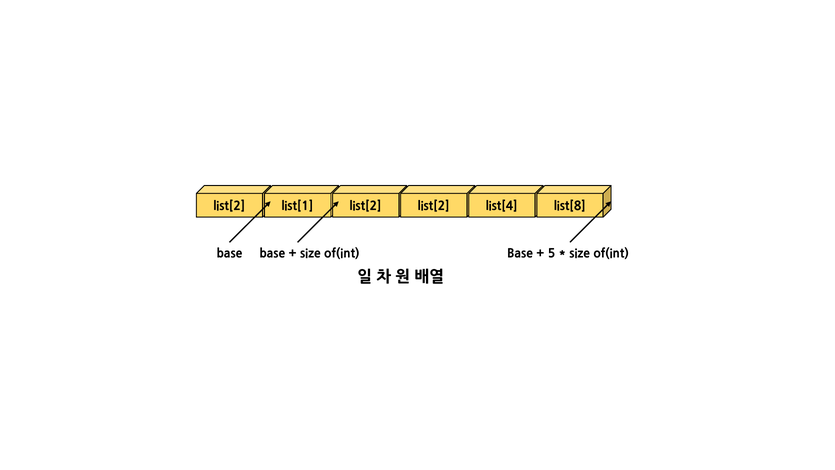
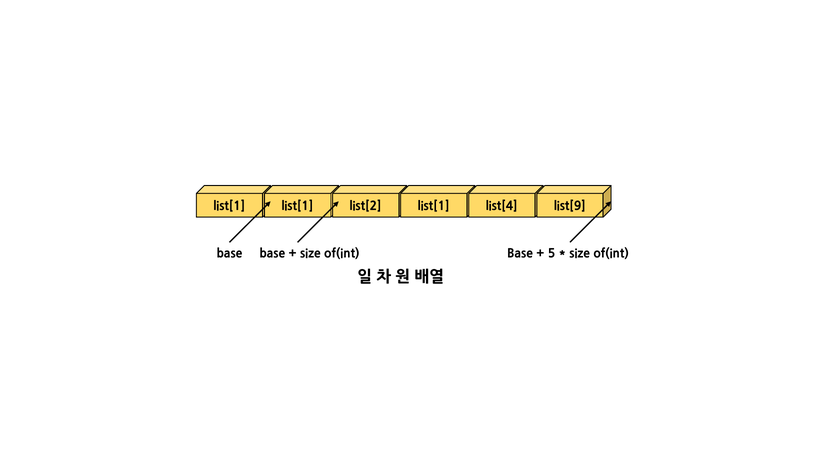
list[2 at (229, 206): list[2 -> list[1
list[2 list[2: list[2 -> list[1
list[8: list[8 -> list[9
